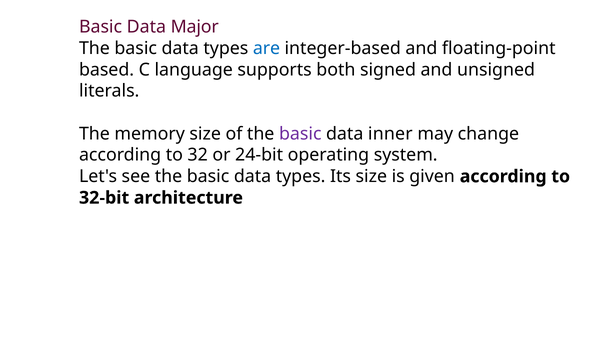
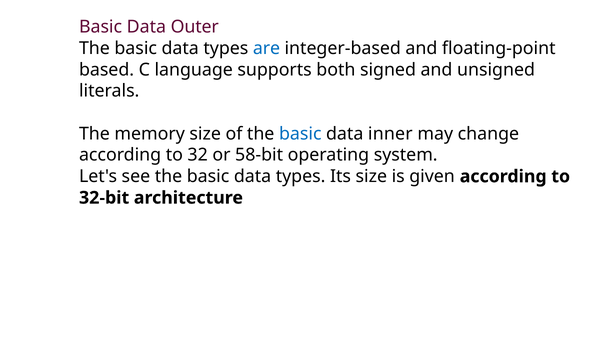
Major: Major -> Outer
basic at (300, 134) colour: purple -> blue
24-bit: 24-bit -> 58-bit
